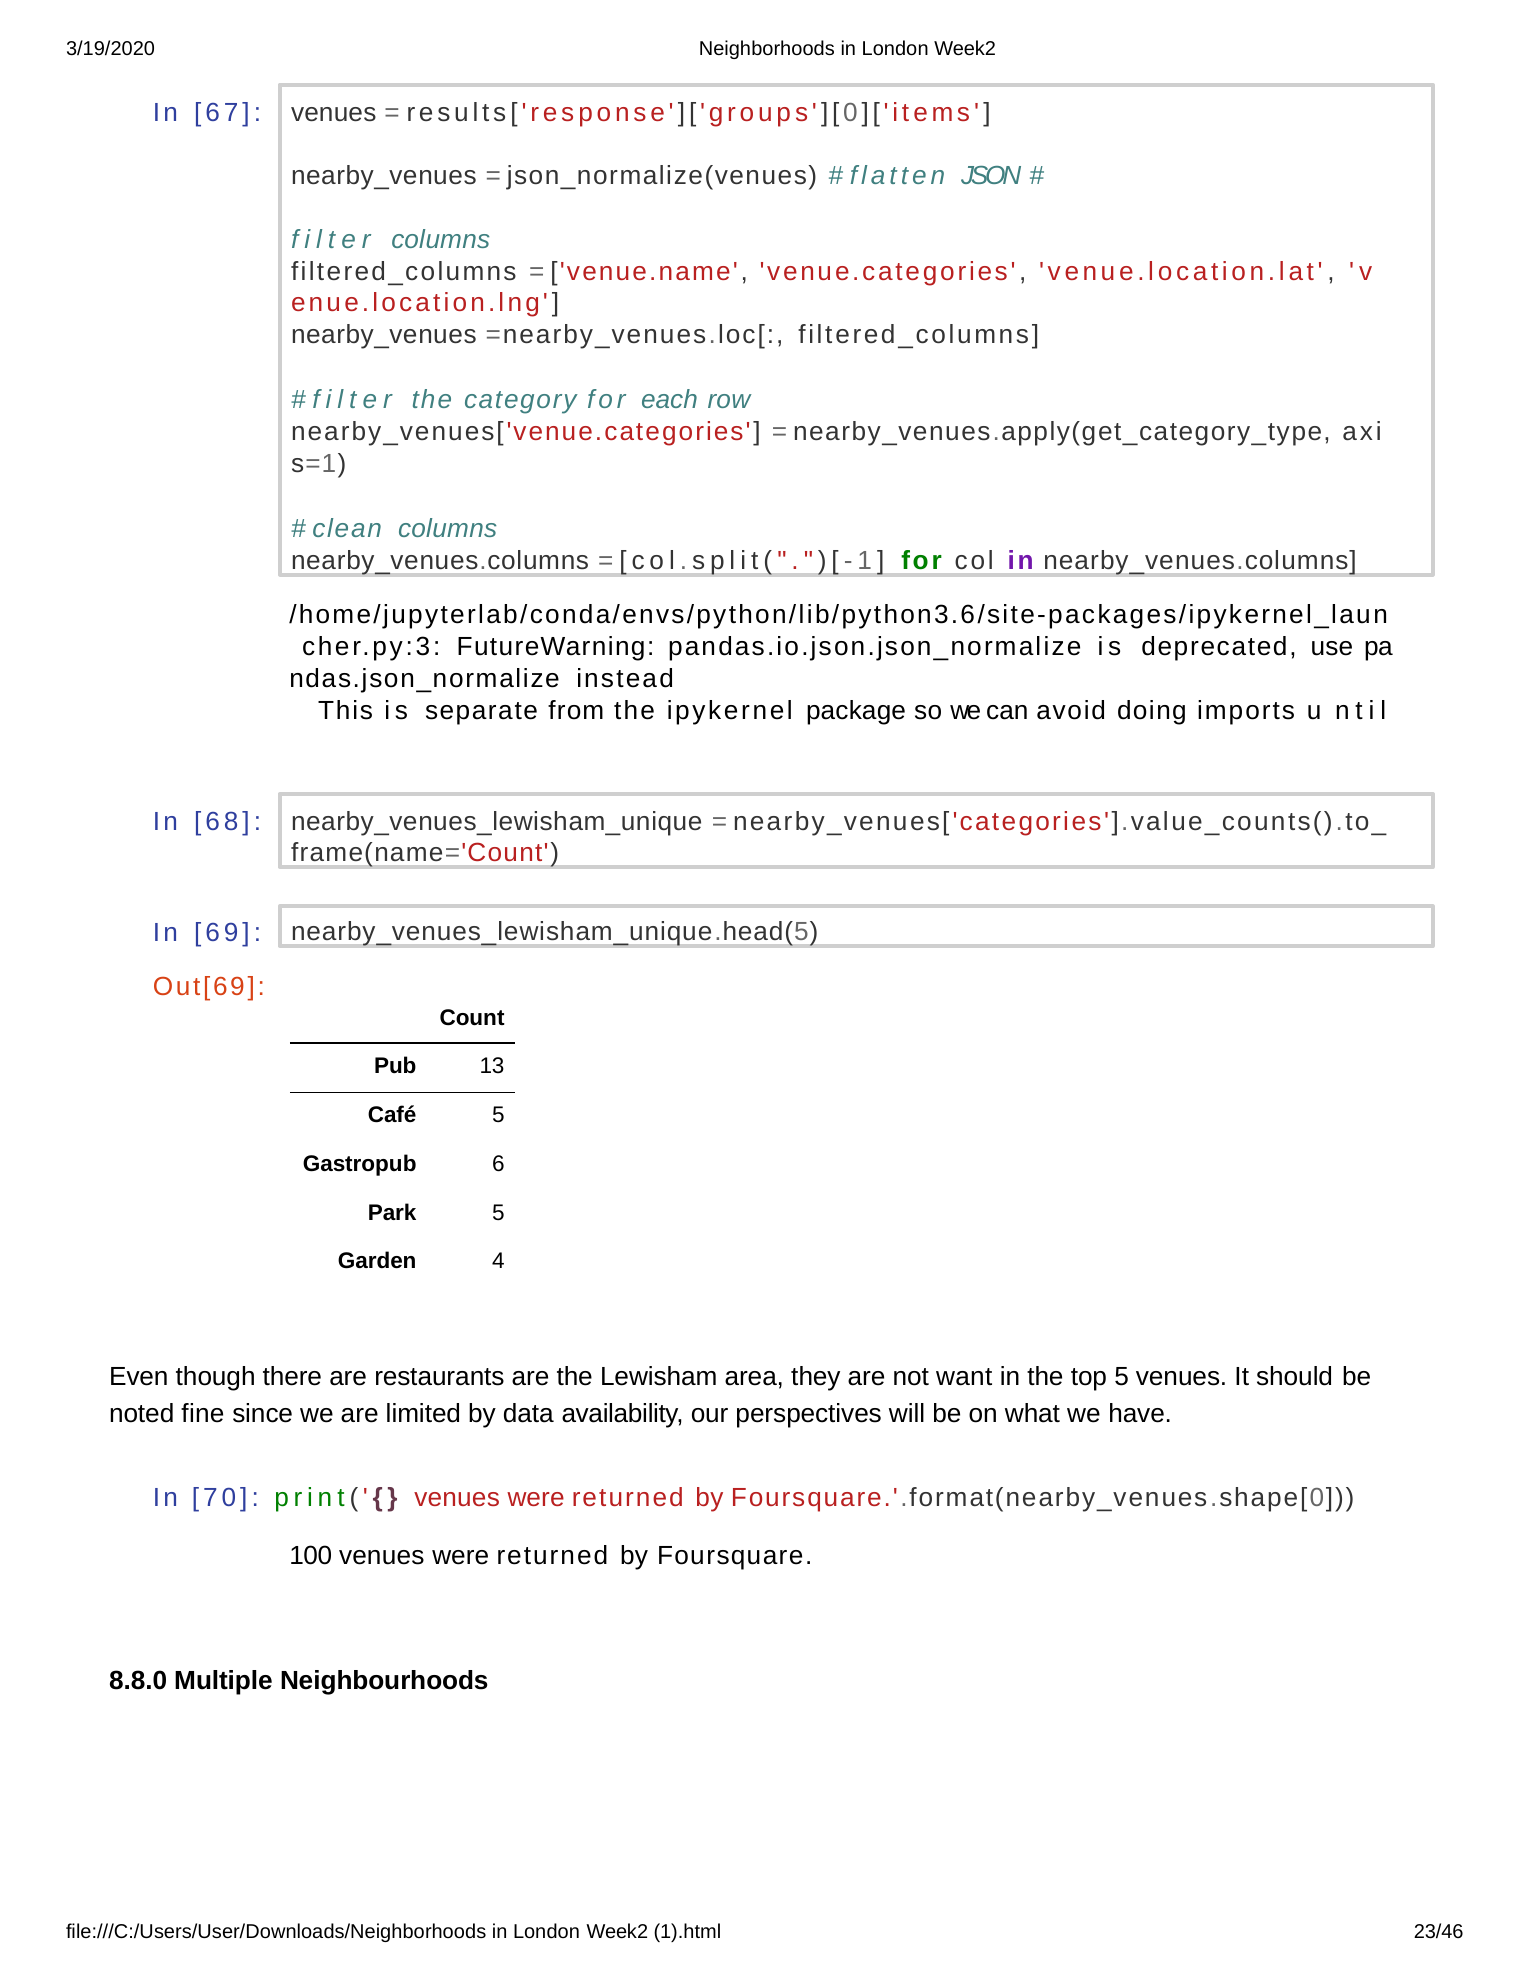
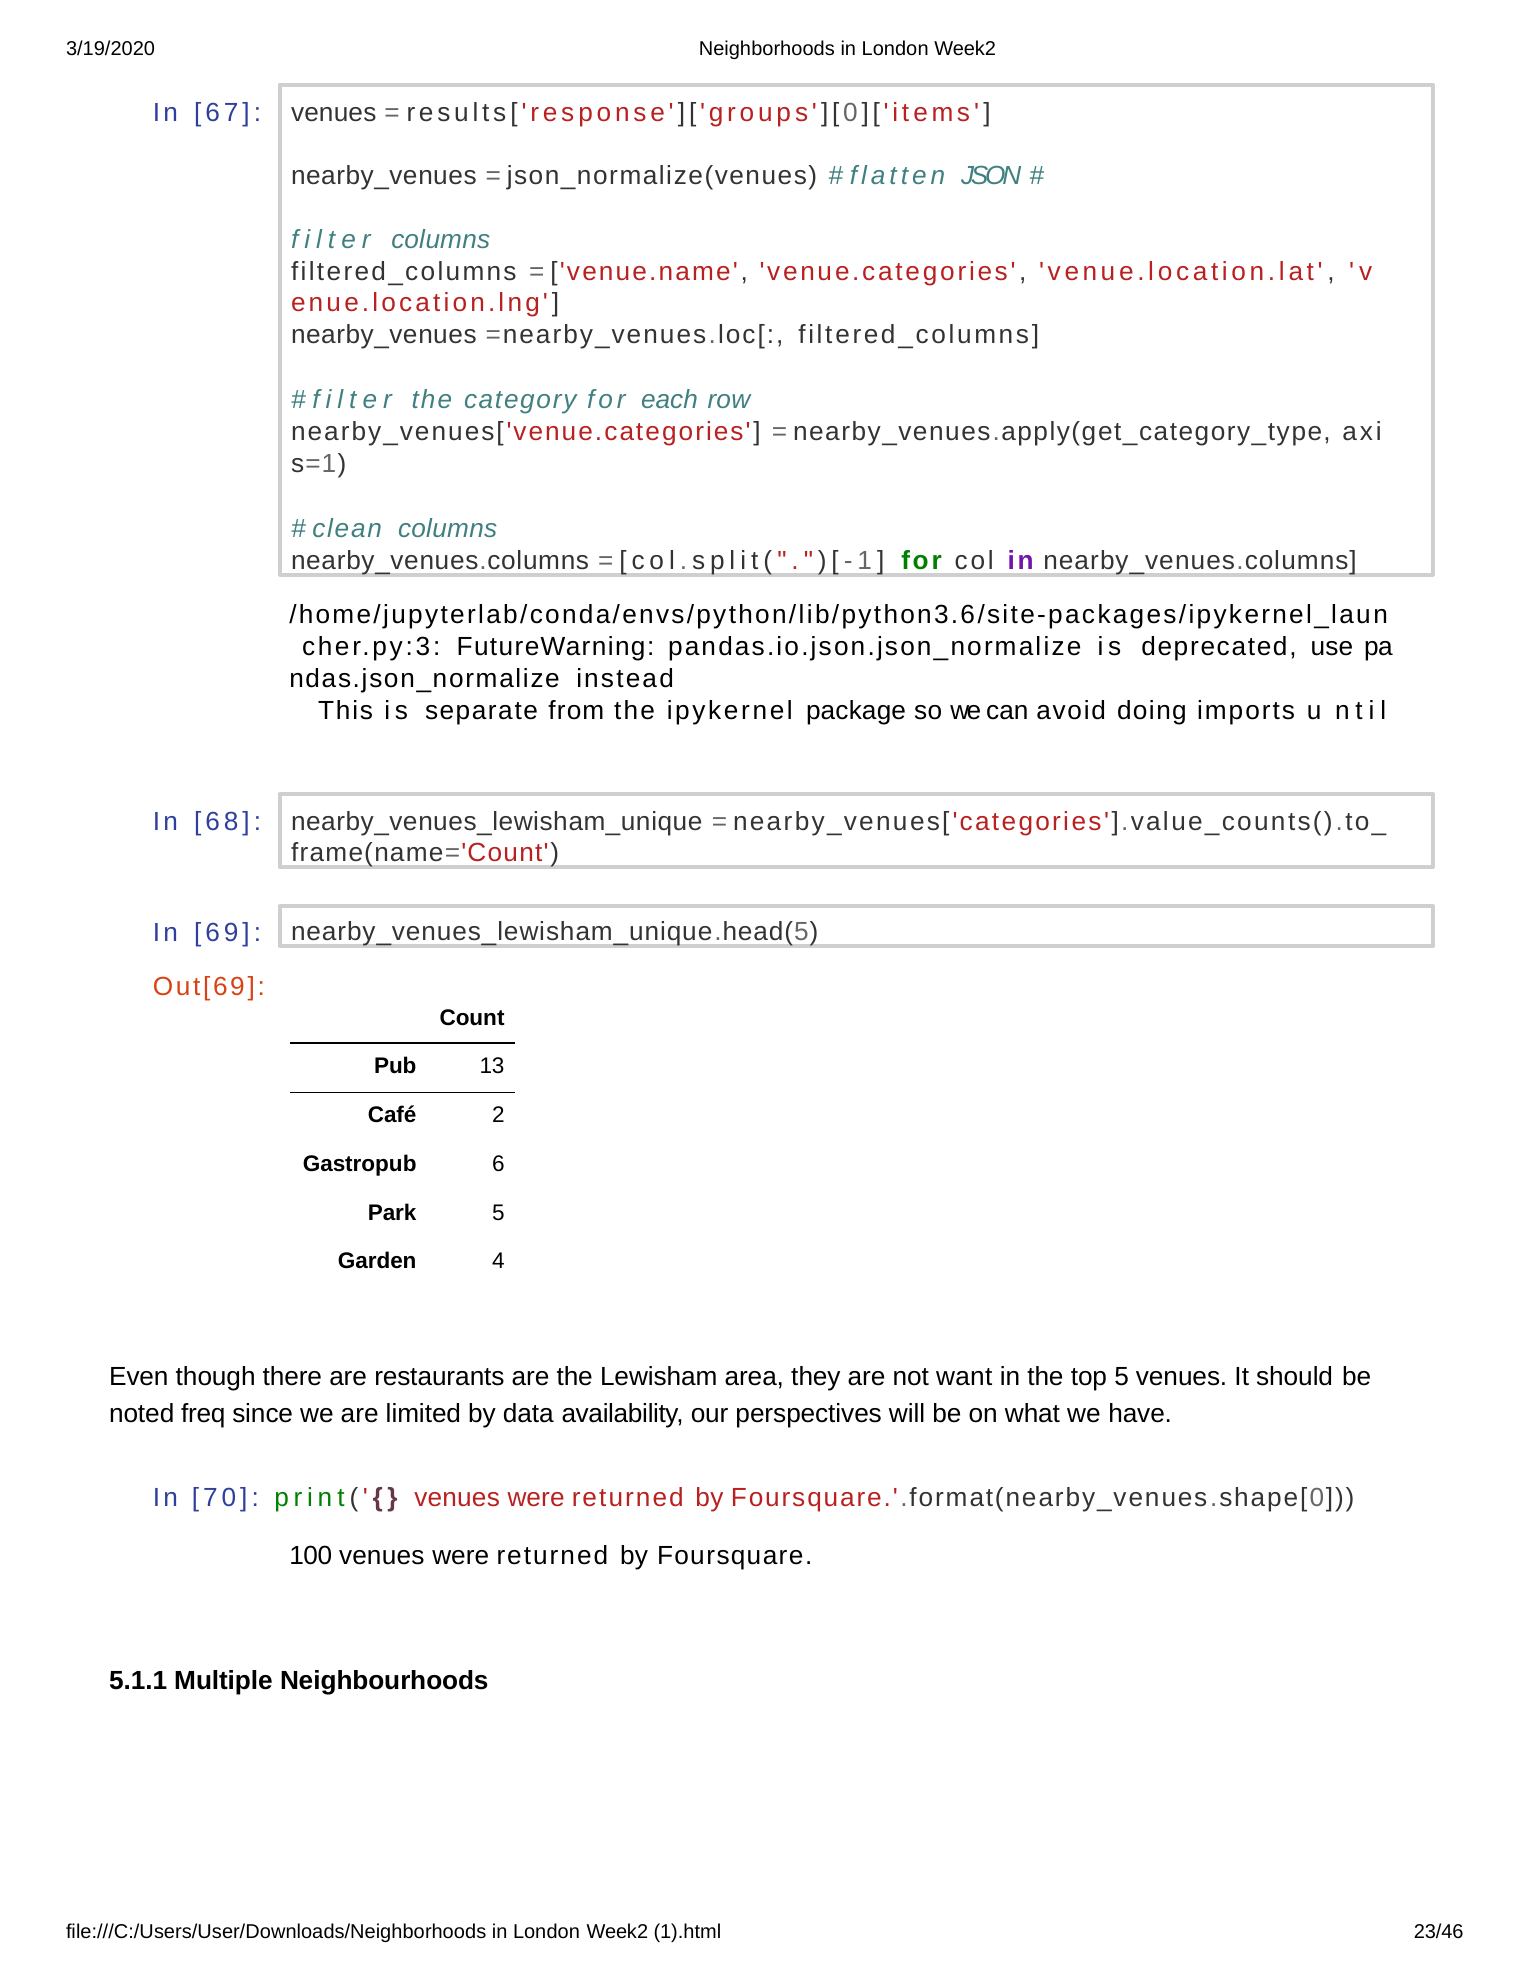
Café 5: 5 -> 2
fine: fine -> freq
8.8.0: 8.8.0 -> 5.1.1
